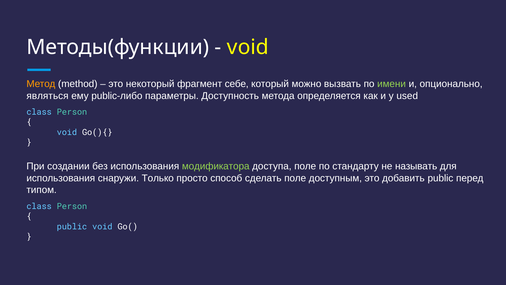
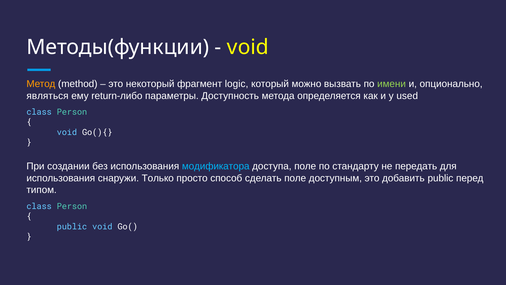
себе: себе -> logic
public-либо: public-либо -> return-либо
модификатора colour: light green -> light blue
называть: называть -> передать
